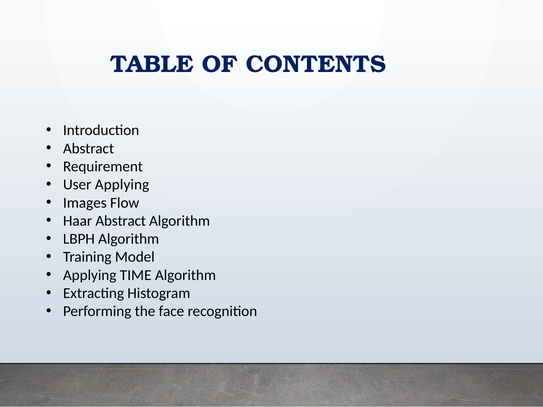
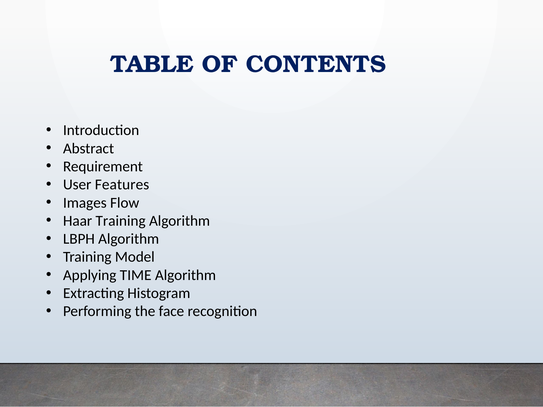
User Applying: Applying -> Features
Haar Abstract: Abstract -> Training
